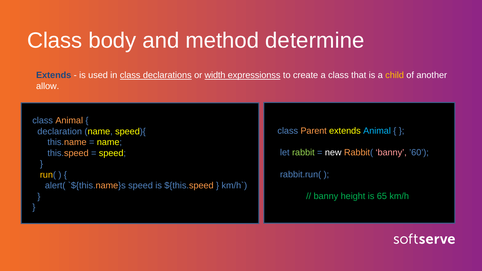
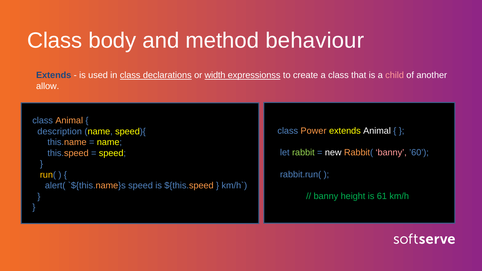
determine: determine -> behaviour
child colour: yellow -> pink
Parent: Parent -> Power
Animal at (377, 131) colour: light blue -> white
declaration: declaration -> description
65: 65 -> 61
